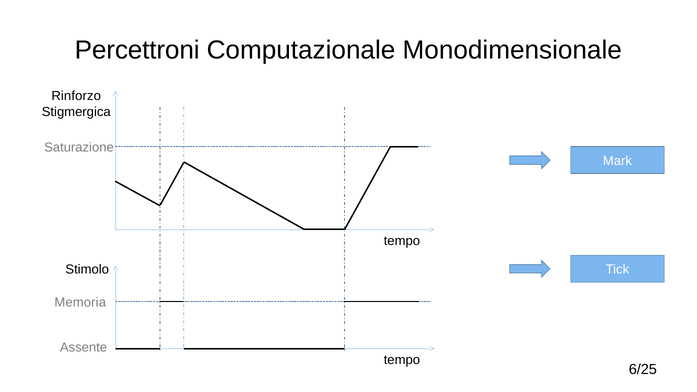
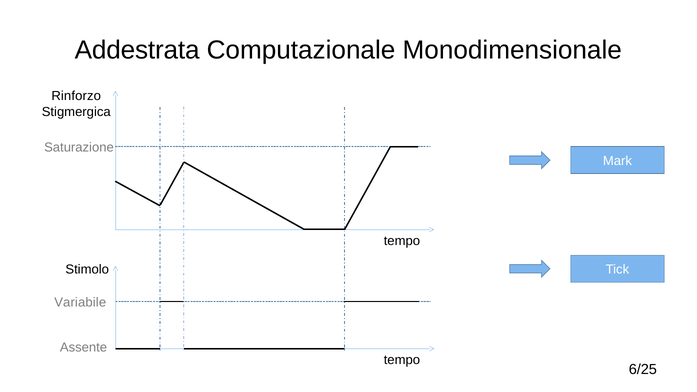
Percettroni: Percettroni -> Addestrata
Memoria: Memoria -> Variabile
